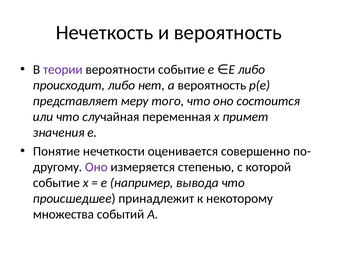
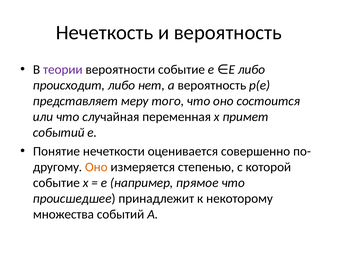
значения at (59, 133): значения -> событий
Оно at (96, 167) colour: purple -> orange
вывода: вывода -> прямое
